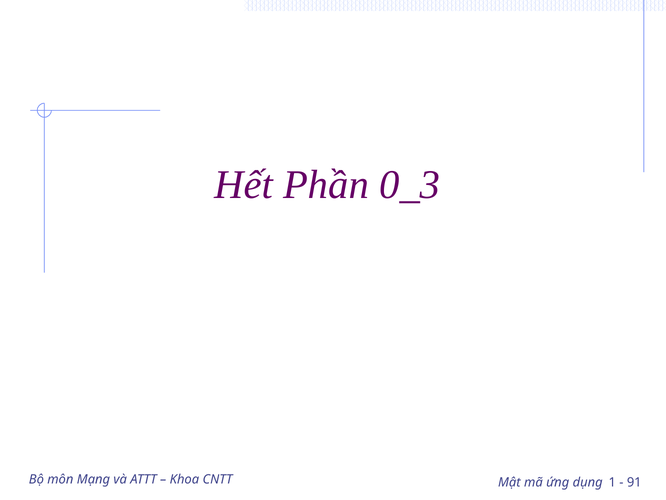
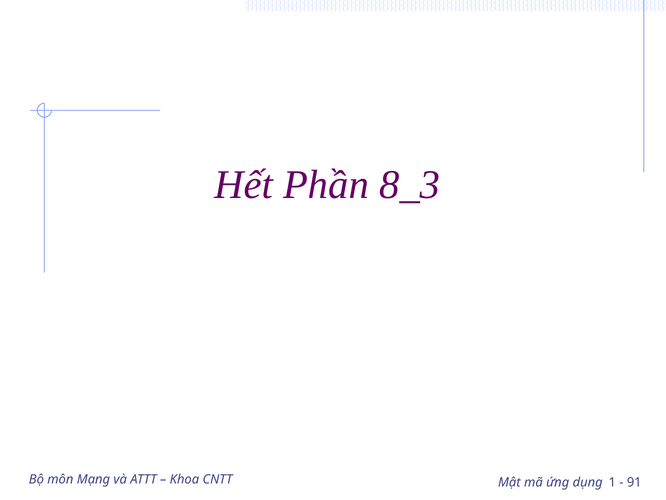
0_3: 0_3 -> 8_3
